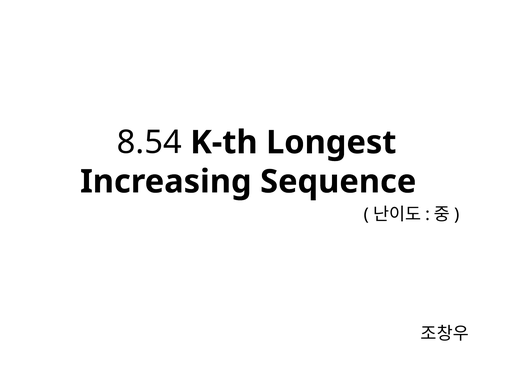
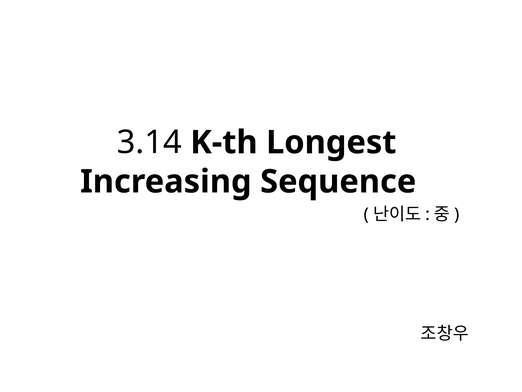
8.54: 8.54 -> 3.14
